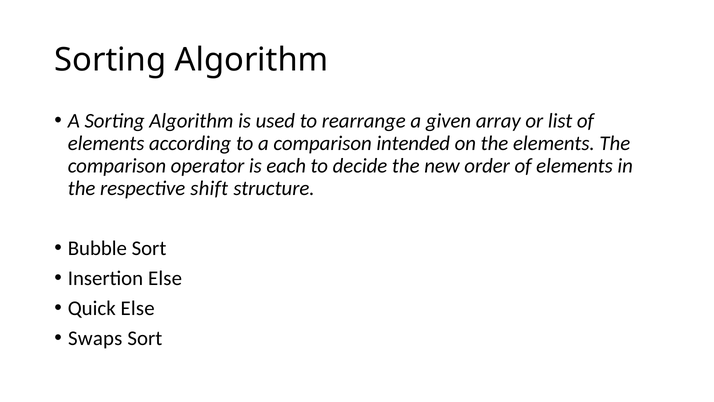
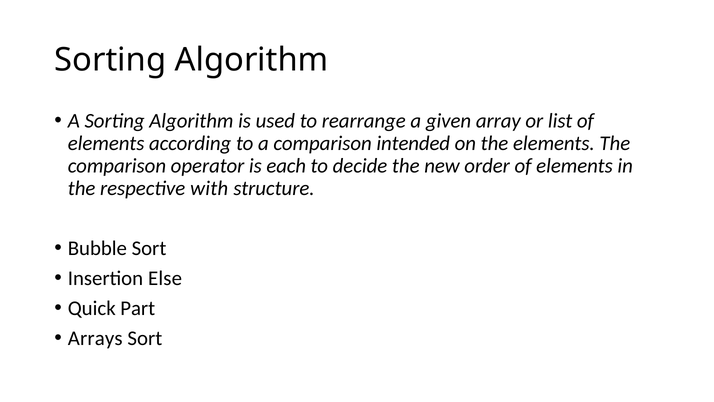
shift: shift -> with
Quick Else: Else -> Part
Swaps: Swaps -> Arrays
